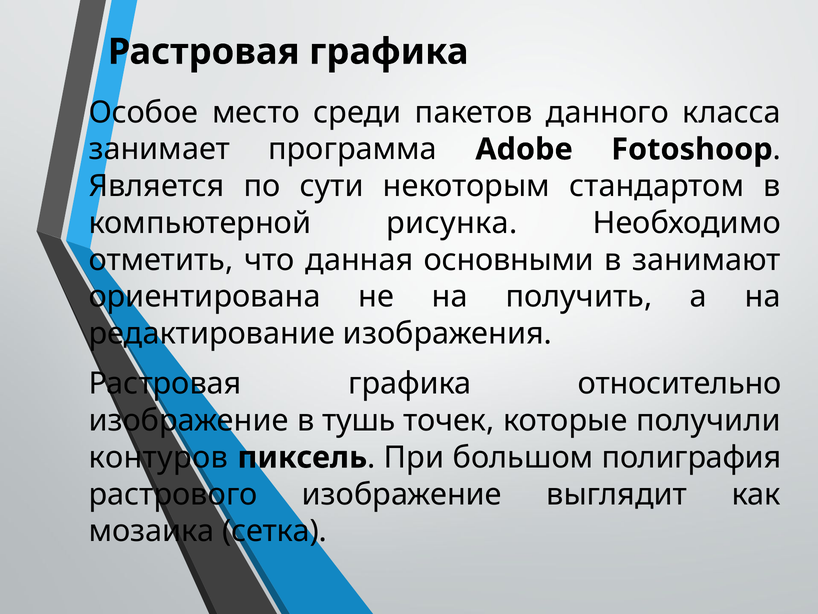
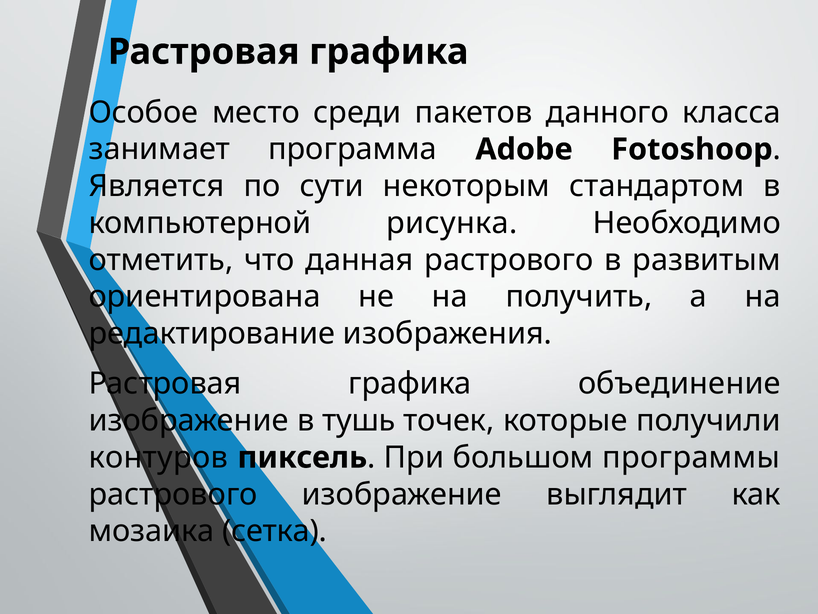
данная основными: основными -> растрового
занимают: занимают -> развитым
относительно: относительно -> объединение
полиграфия: полиграфия -> программы
